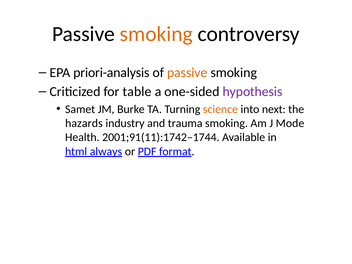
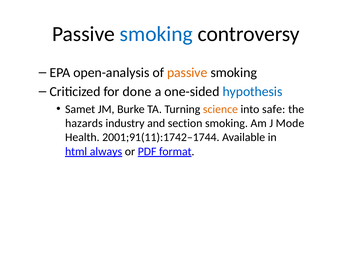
smoking at (156, 34) colour: orange -> blue
priori-analysis: priori-analysis -> open-analysis
table: table -> done
hypothesis colour: purple -> blue
next: next -> safe
trauma: trauma -> section
